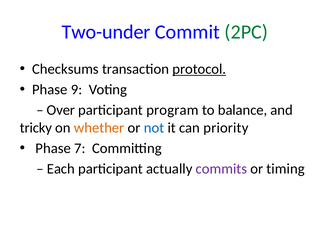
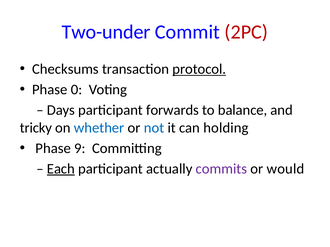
2PC colour: green -> red
9: 9 -> 0
Over: Over -> Days
program: program -> forwards
whether colour: orange -> blue
priority: priority -> holding
7: 7 -> 9
Each underline: none -> present
timing: timing -> would
